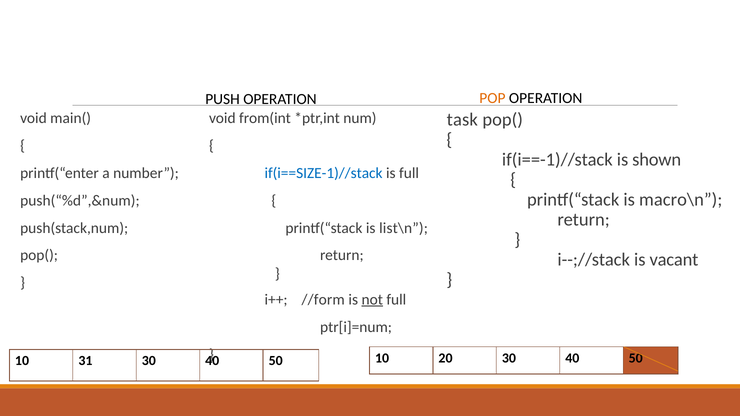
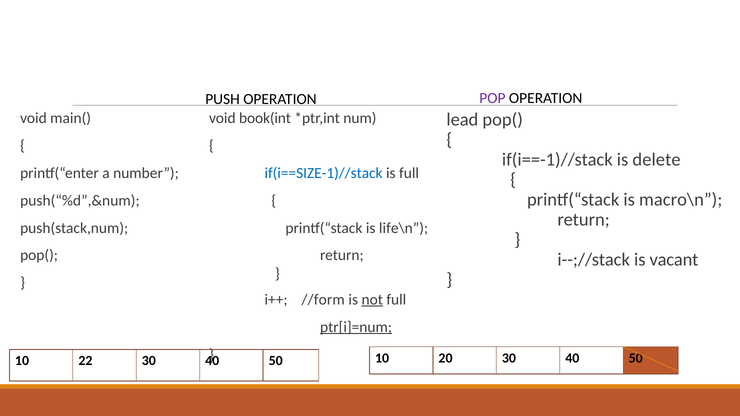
POP colour: orange -> purple
from(int: from(int -> book(int
task: task -> lead
shown: shown -> delete
list\n: list\n -> life\n
ptr[i]=num underline: none -> present
31: 31 -> 22
